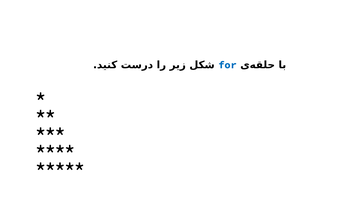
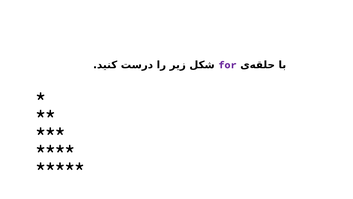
for colour: blue -> purple
